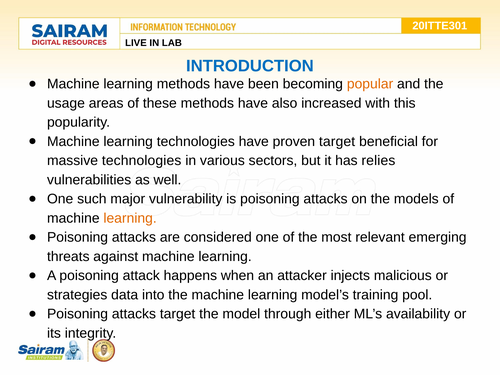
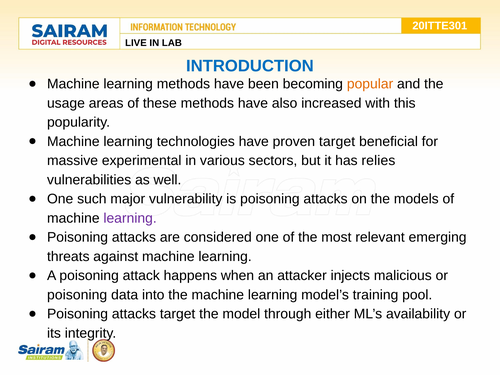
massive technologies: technologies -> experimental
learning at (130, 218) colour: orange -> purple
strategies at (77, 295): strategies -> poisoning
